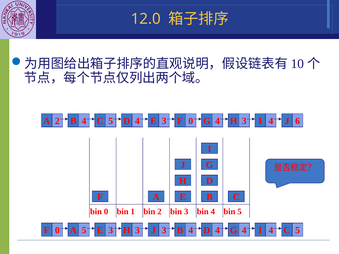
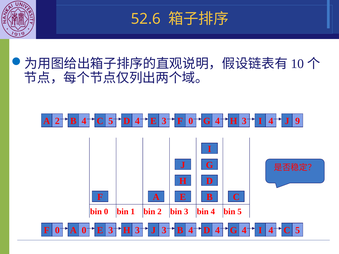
12.0: 12.0 -> 52.6
6: 6 -> 9
A 5: 5 -> 0
